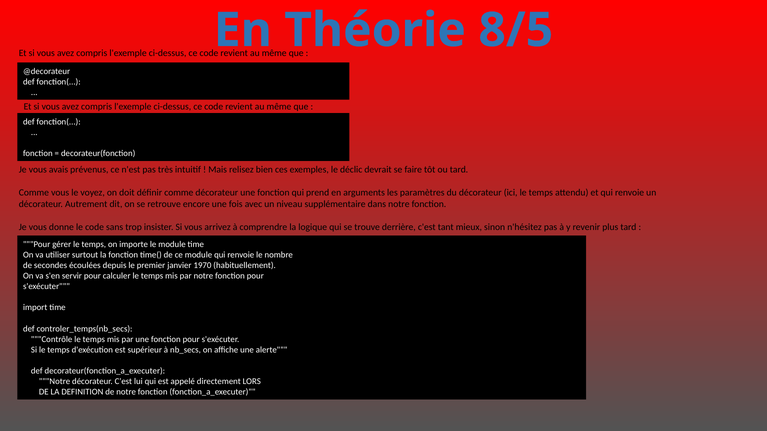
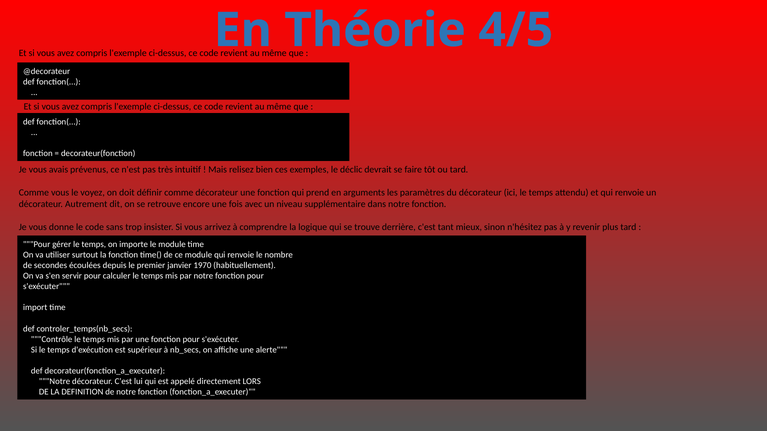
8/5: 8/5 -> 4/5
